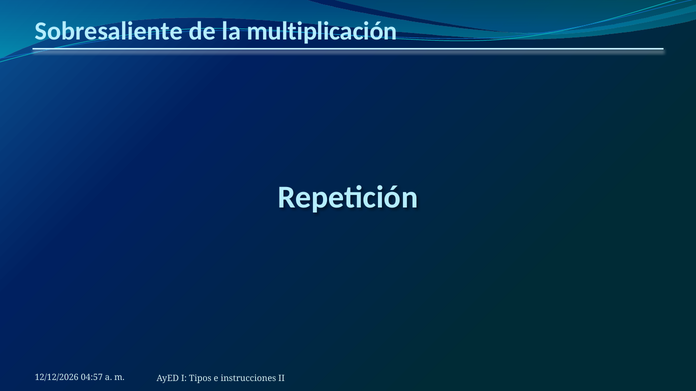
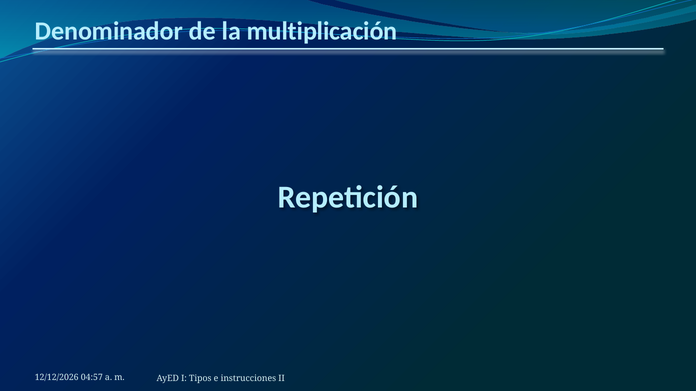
Sobresaliente: Sobresaliente -> Denominador
